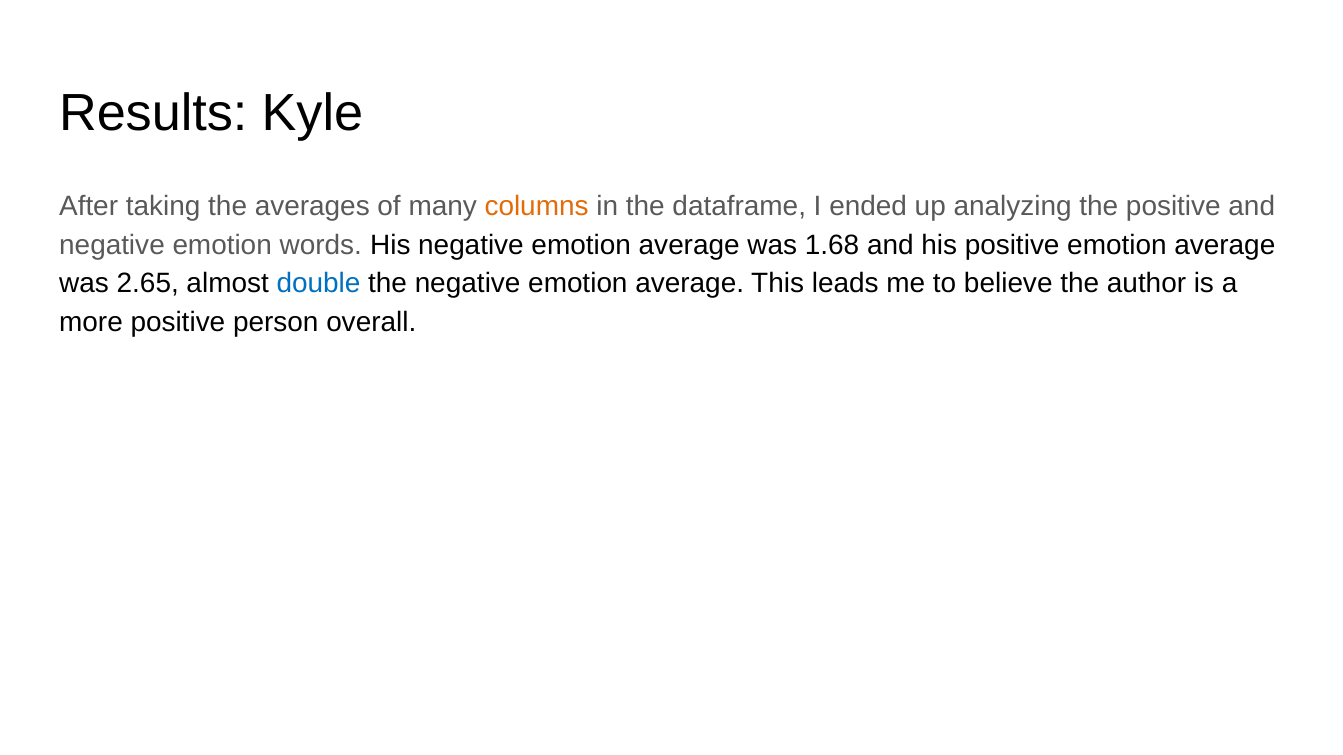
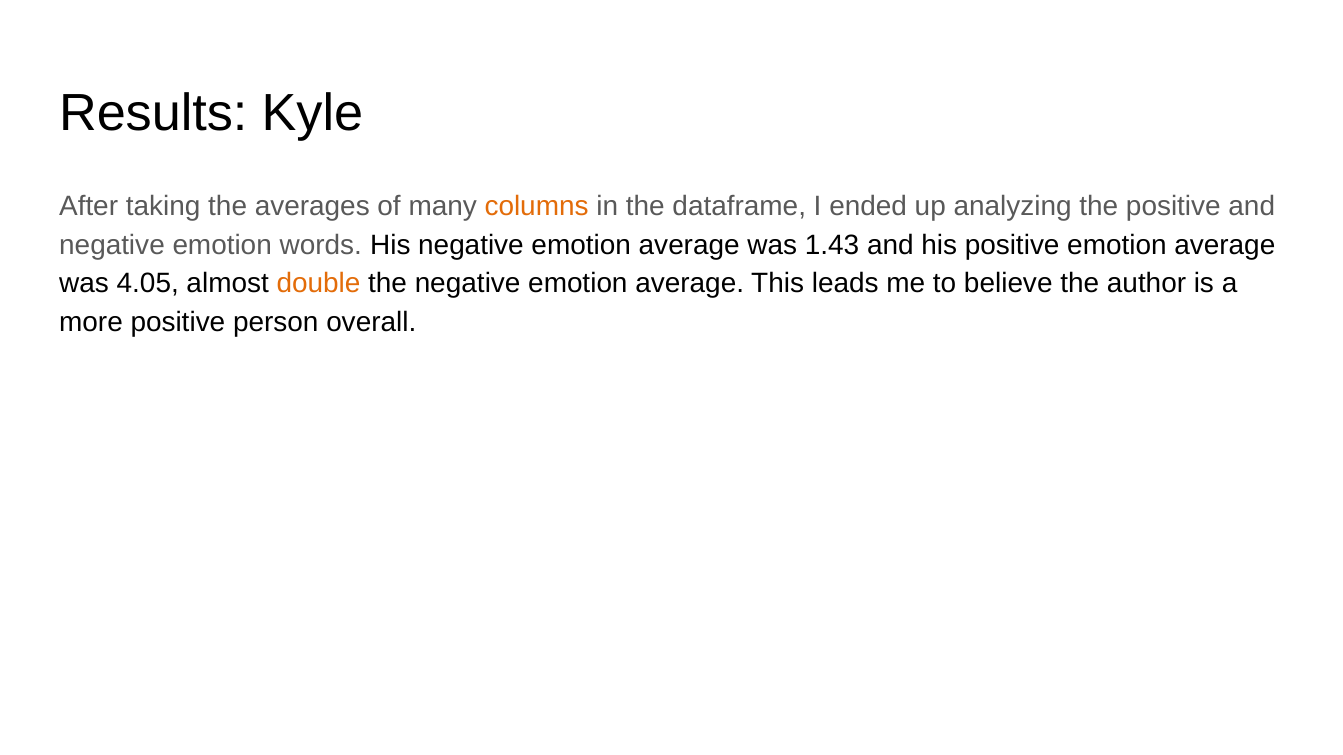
1.68: 1.68 -> 1.43
2.65: 2.65 -> 4.05
double colour: blue -> orange
